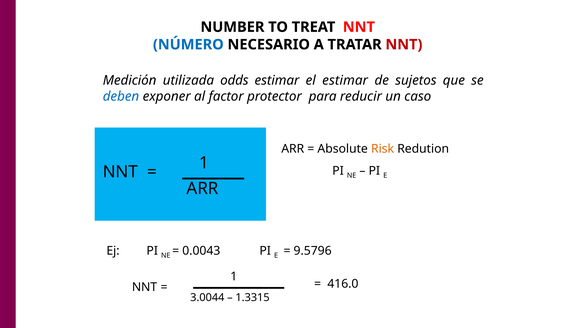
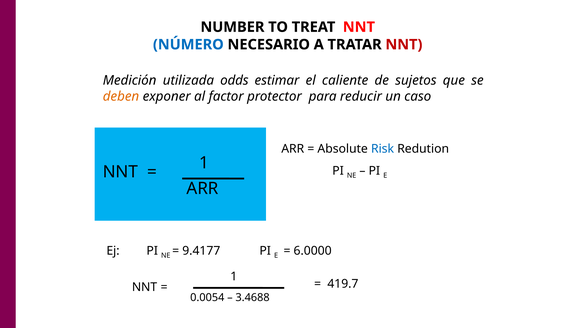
el estimar: estimar -> caliente
deben colour: blue -> orange
Risk colour: orange -> blue
0.0043: 0.0043 -> 9.4177
9.5796: 9.5796 -> 6.0000
416.0: 416.0 -> 419.7
3.0044: 3.0044 -> 0.0054
1.3315: 1.3315 -> 3.4688
